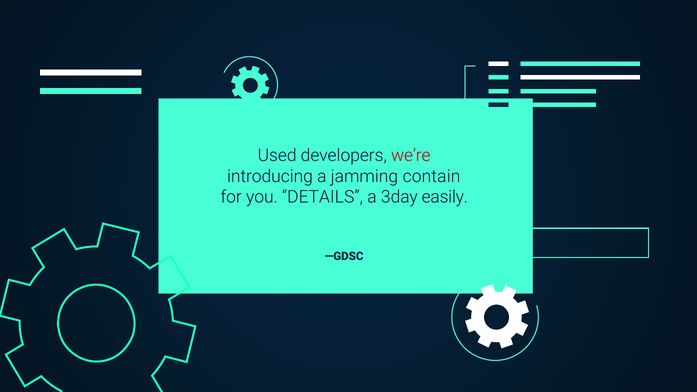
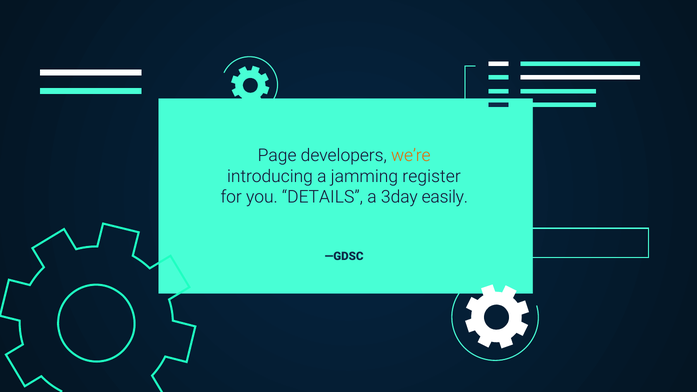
Used: Used -> Page
we’re colour: red -> orange
contain: contain -> register
